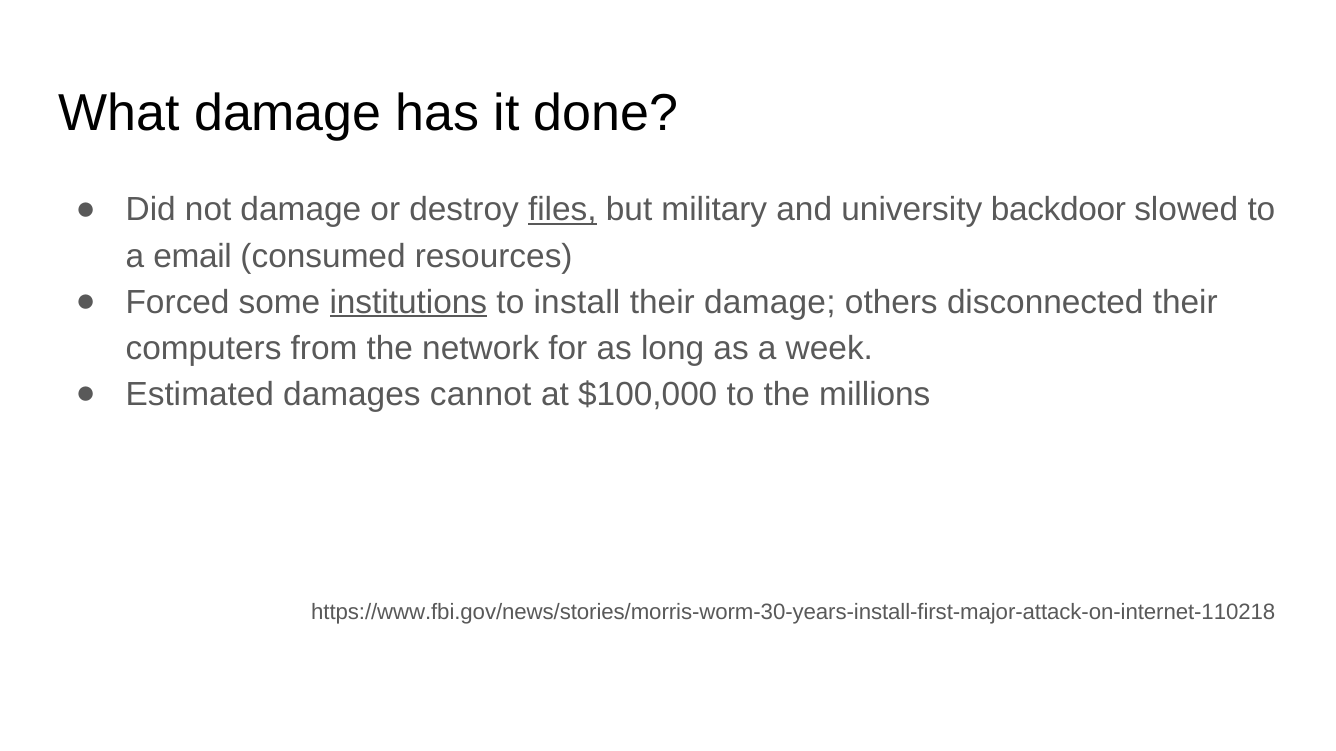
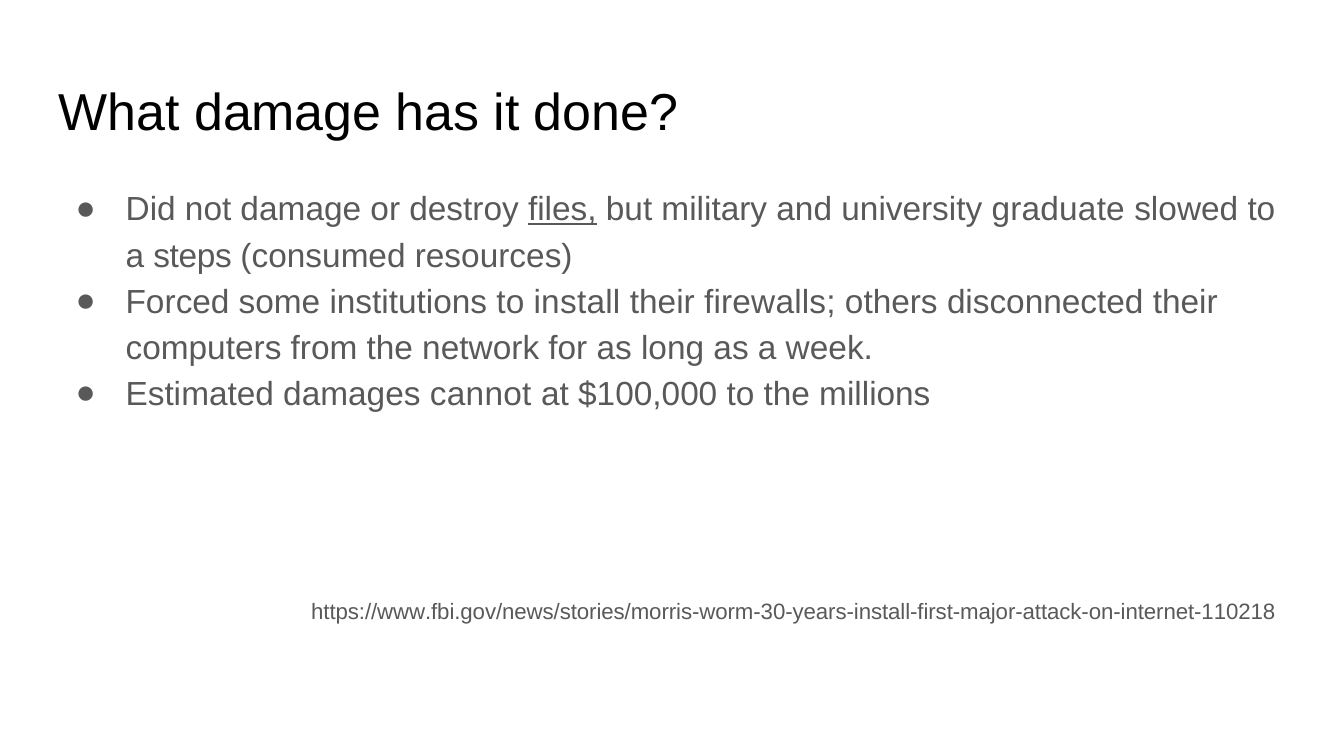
backdoor: backdoor -> graduate
email: email -> steps
institutions underline: present -> none
their damage: damage -> firewalls
